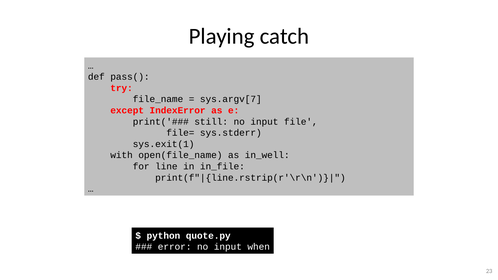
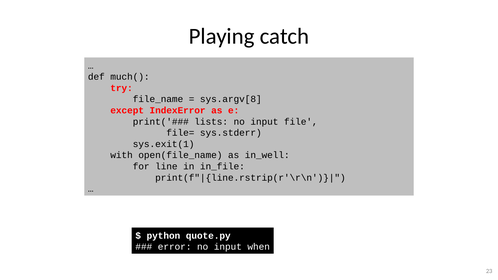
pass(: pass( -> much(
sys.argv[7: sys.argv[7 -> sys.argv[8
still: still -> lists
